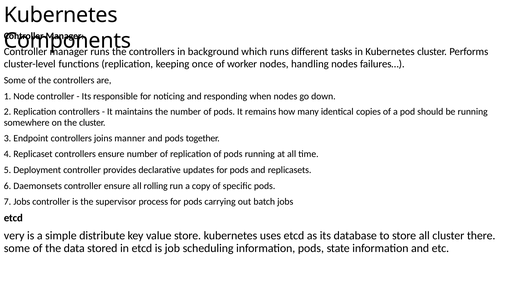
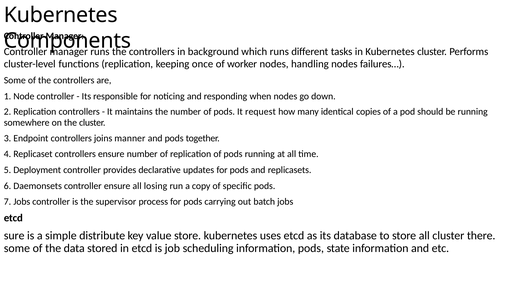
remains: remains -> request
rolling: rolling -> losing
very: very -> sure
